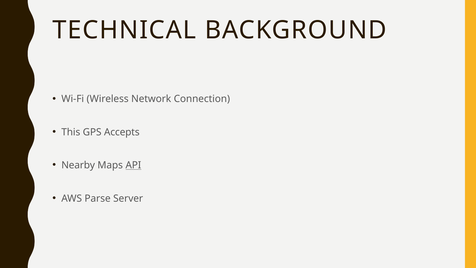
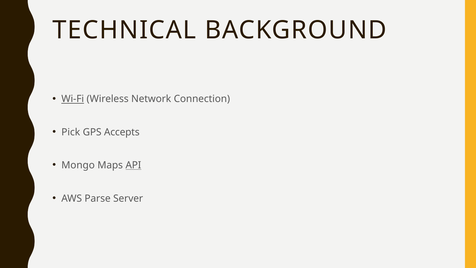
Wi-Fi underline: none -> present
This: This -> Pick
Nearby: Nearby -> Mongo
